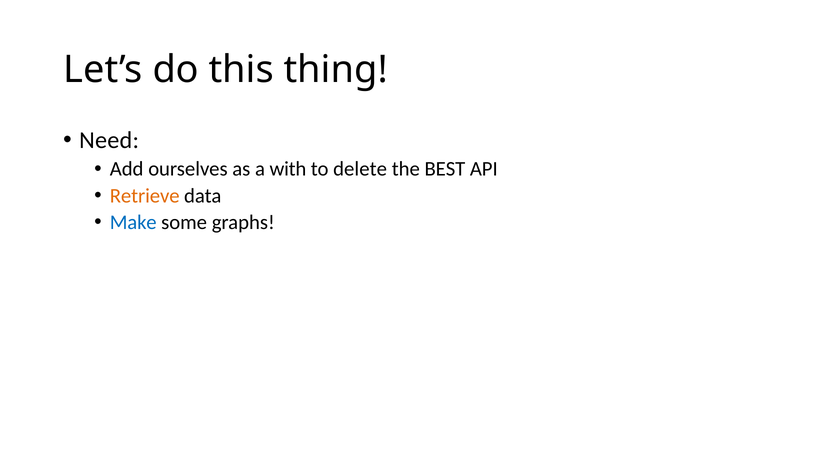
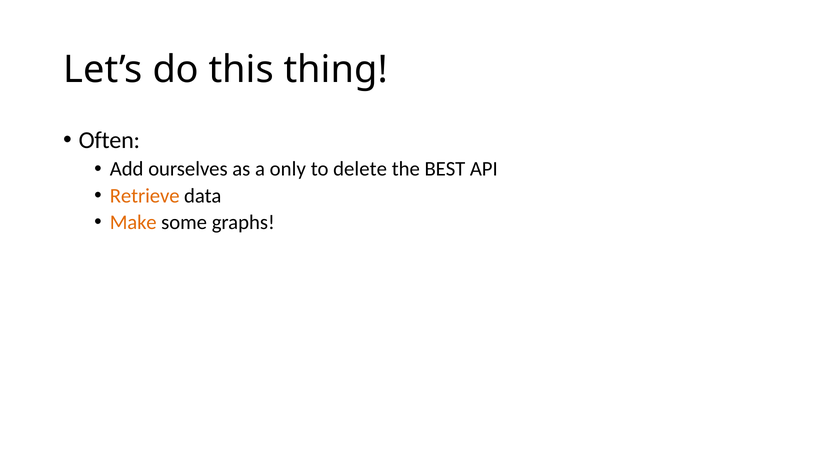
Need: Need -> Often
with: with -> only
Make colour: blue -> orange
